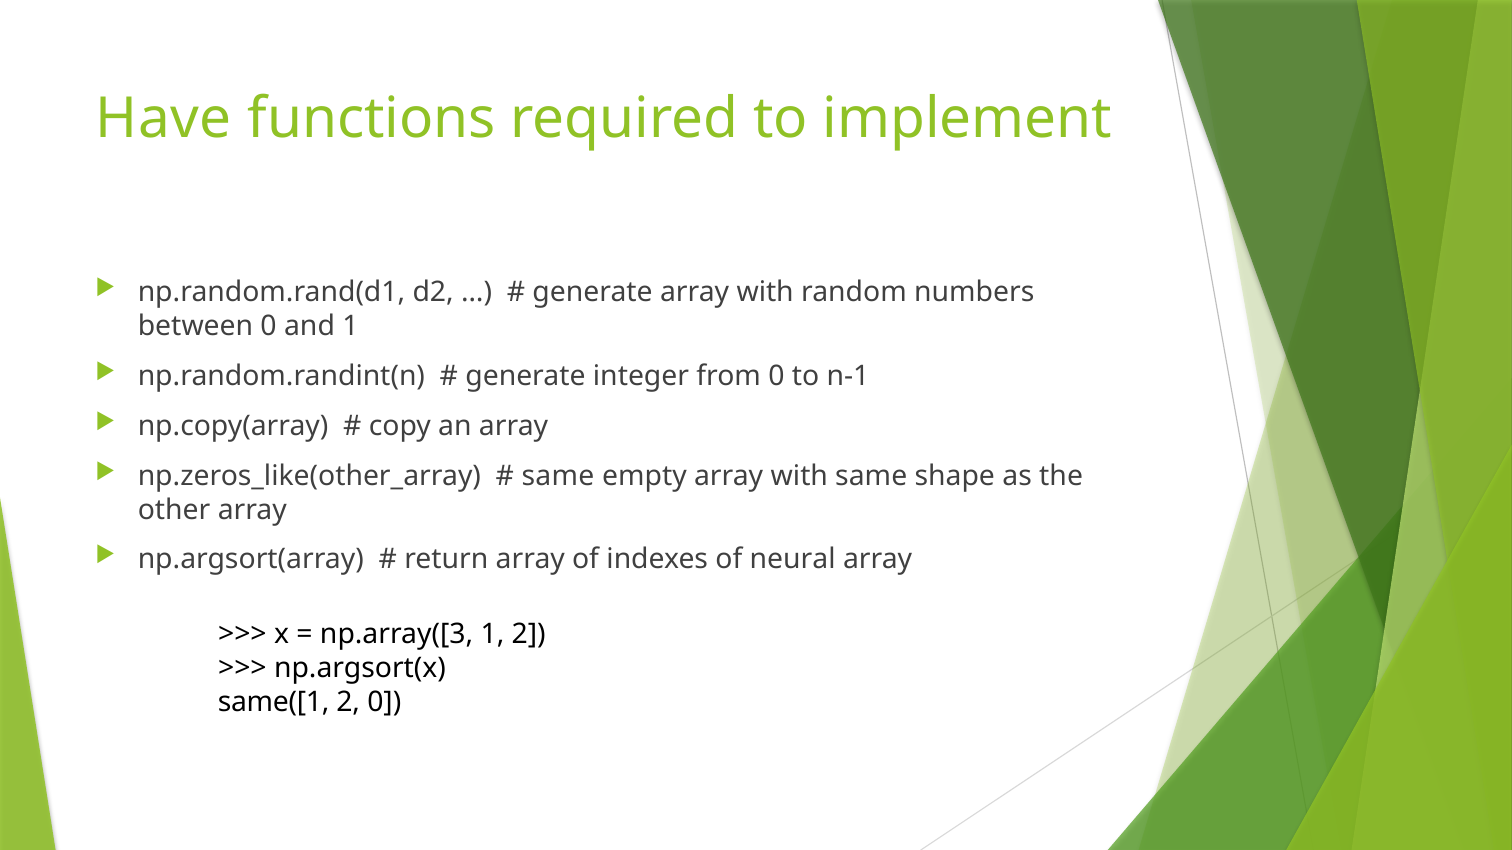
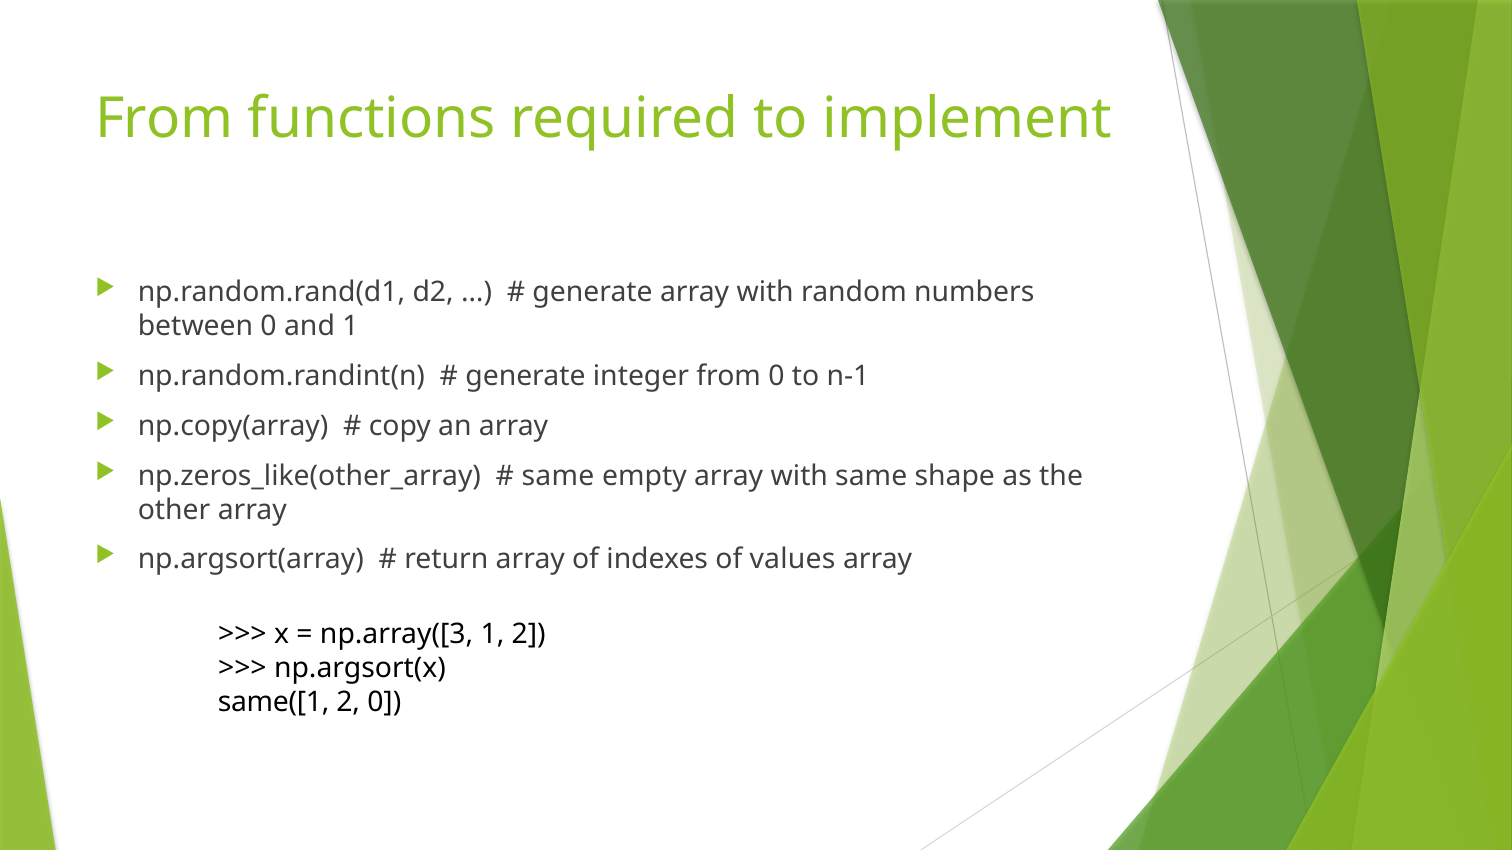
Have at (164, 119): Have -> From
neural: neural -> values
